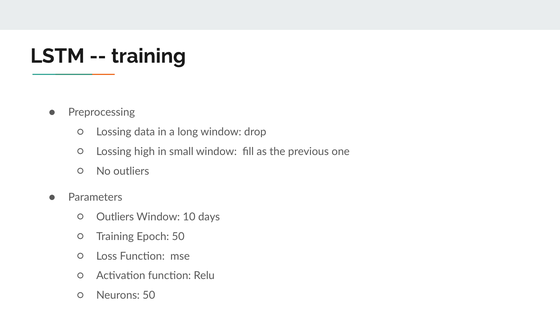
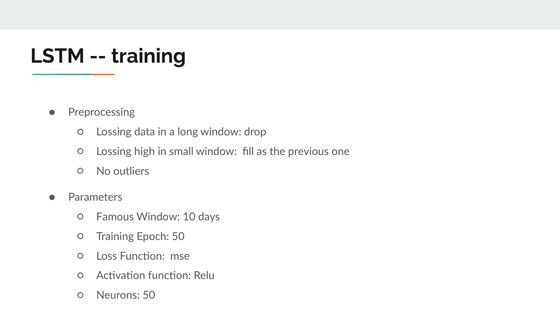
Outliers at (115, 217): Outliers -> Famous
